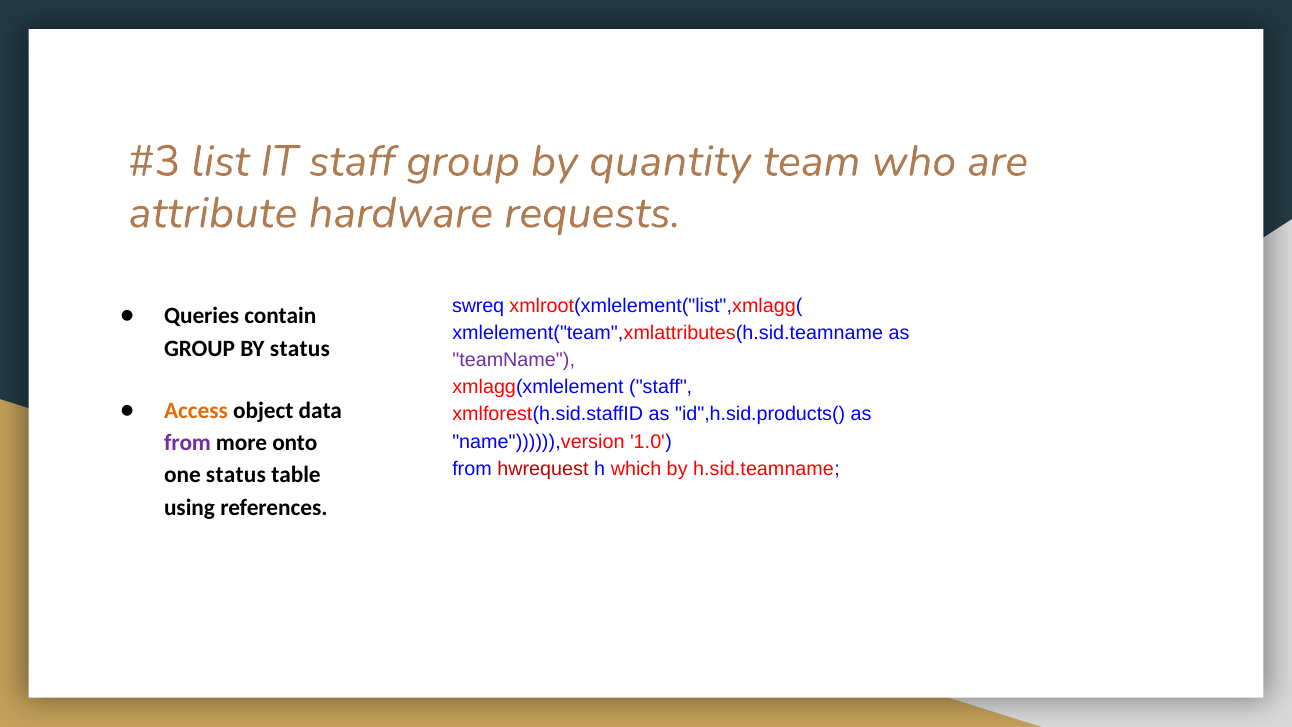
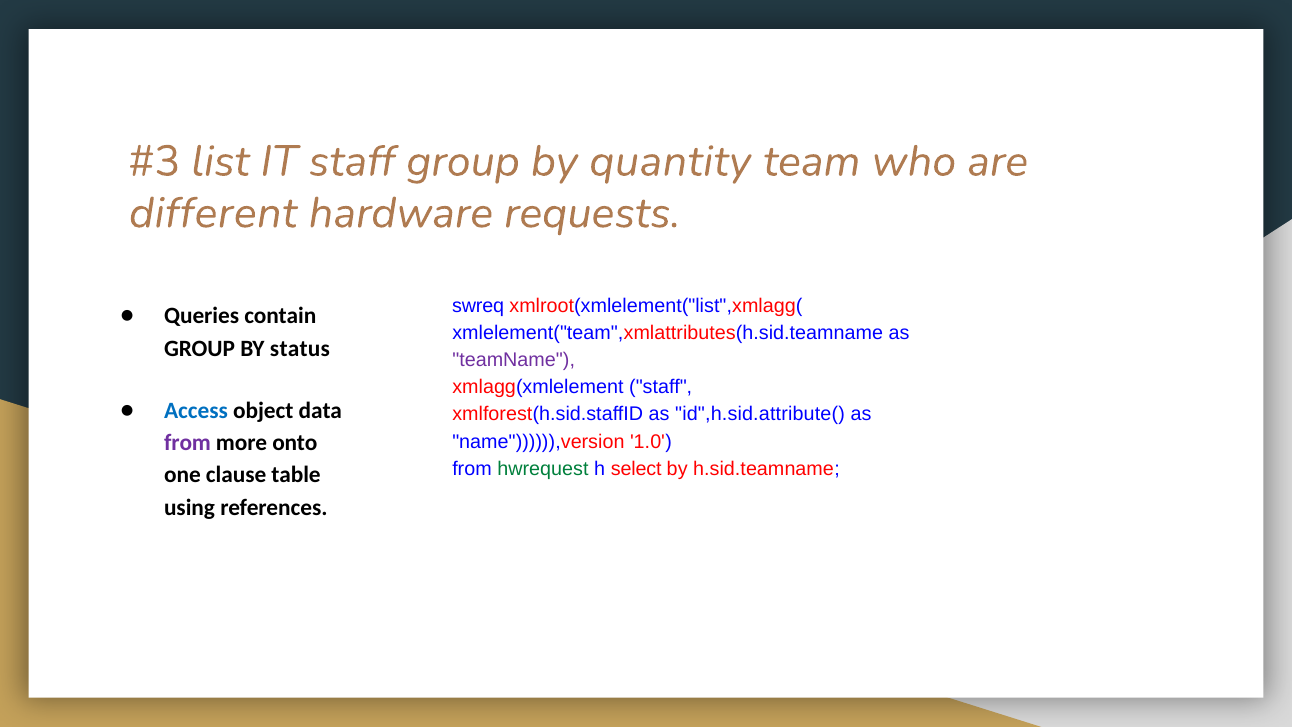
attribute: attribute -> different
Access colour: orange -> blue
id",h.sid.products(: id",h.sid.products( -> id",h.sid.attribute(
hwrequest colour: red -> green
which: which -> select
one status: status -> clause
